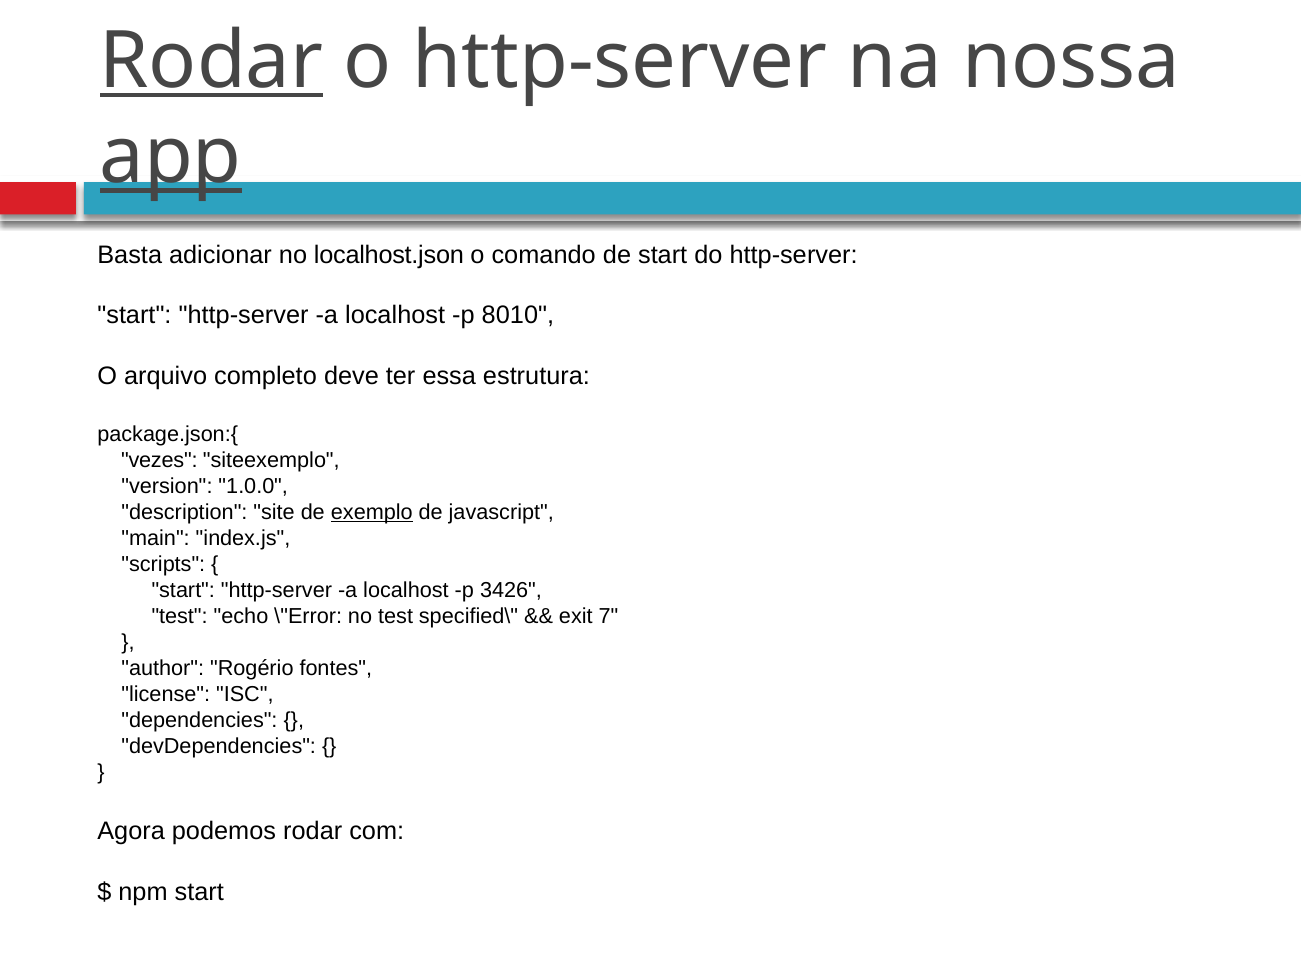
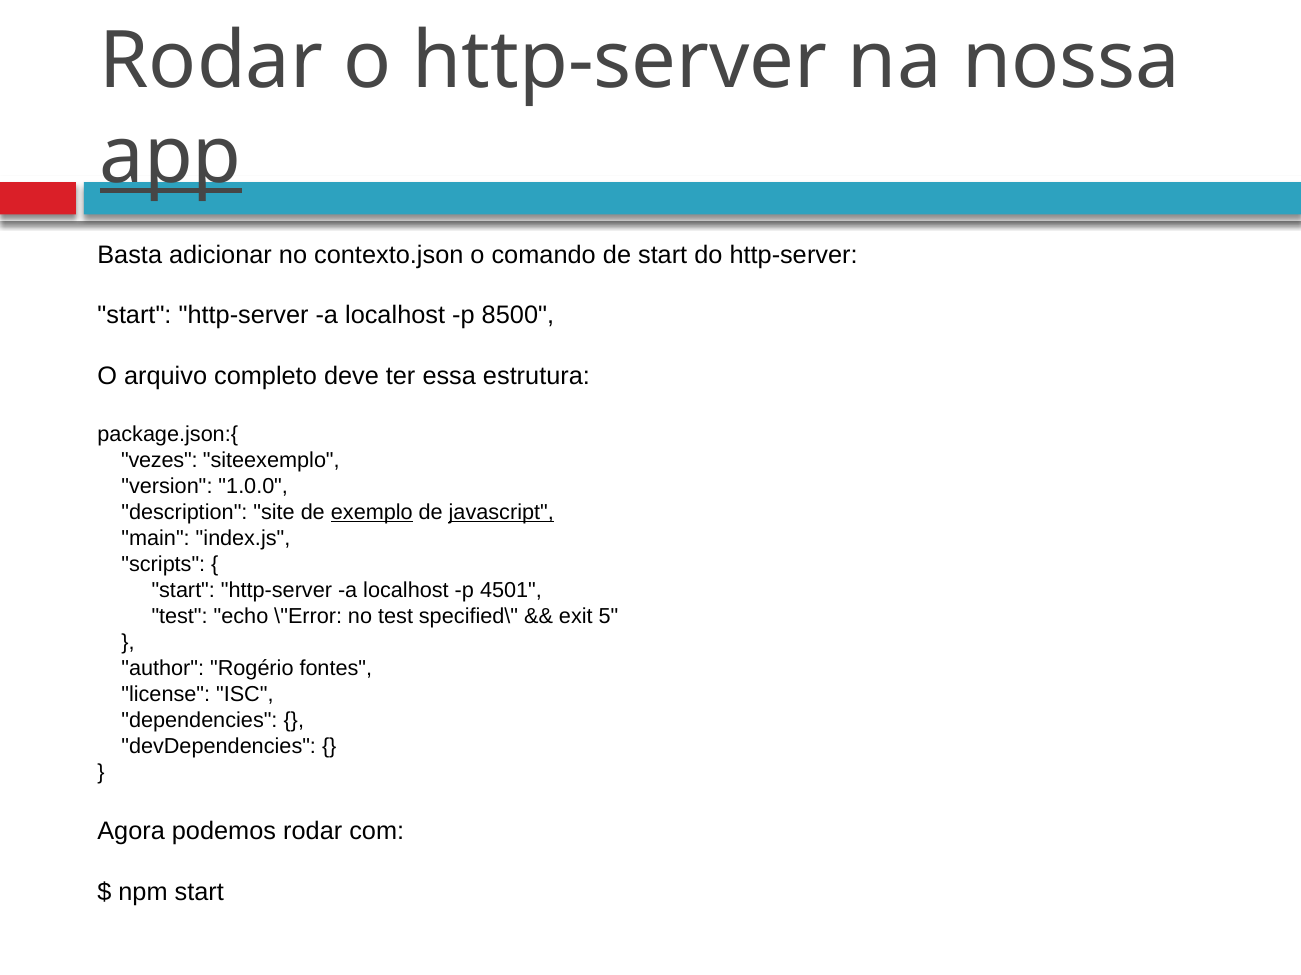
Rodar at (211, 61) underline: present -> none
localhost.json: localhost.json -> contexto.json
8010: 8010 -> 8500
javascript underline: none -> present
3426: 3426 -> 4501
7: 7 -> 5
